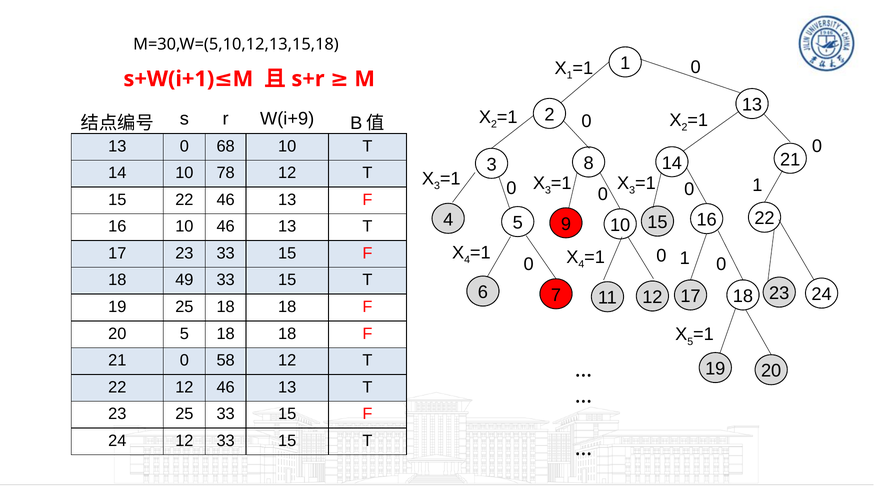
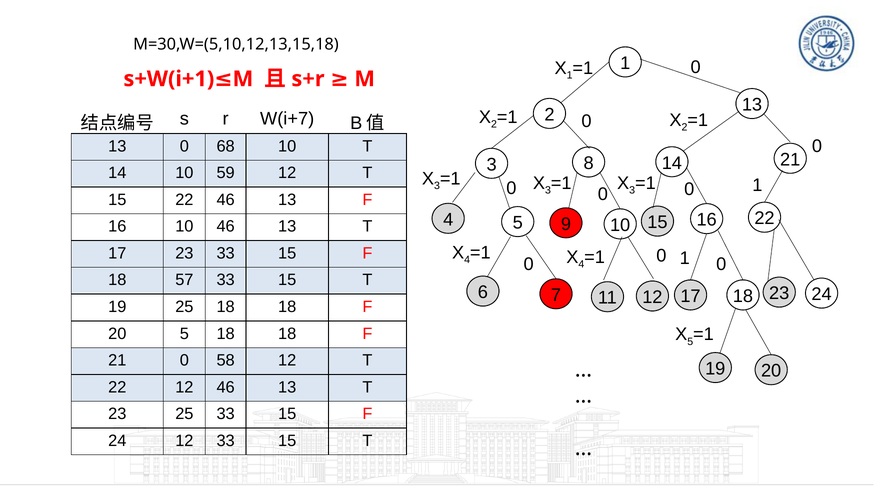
W(i+9: W(i+9 -> W(i+7
78: 78 -> 59
49: 49 -> 57
